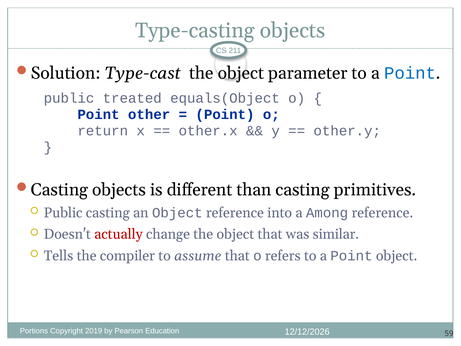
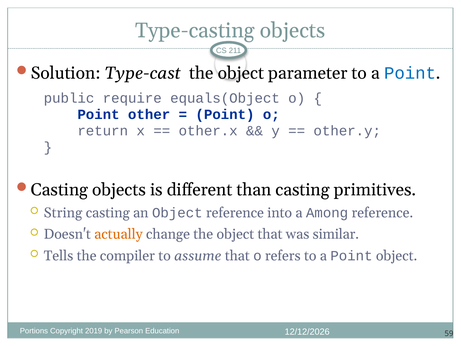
treated: treated -> require
Public at (63, 213): Public -> String
actually colour: red -> orange
